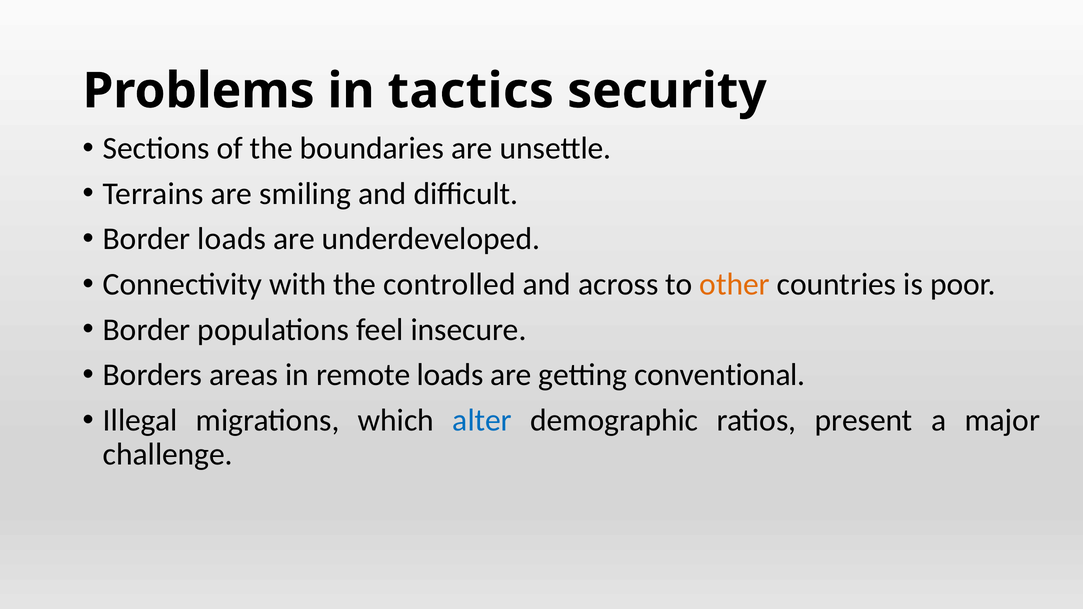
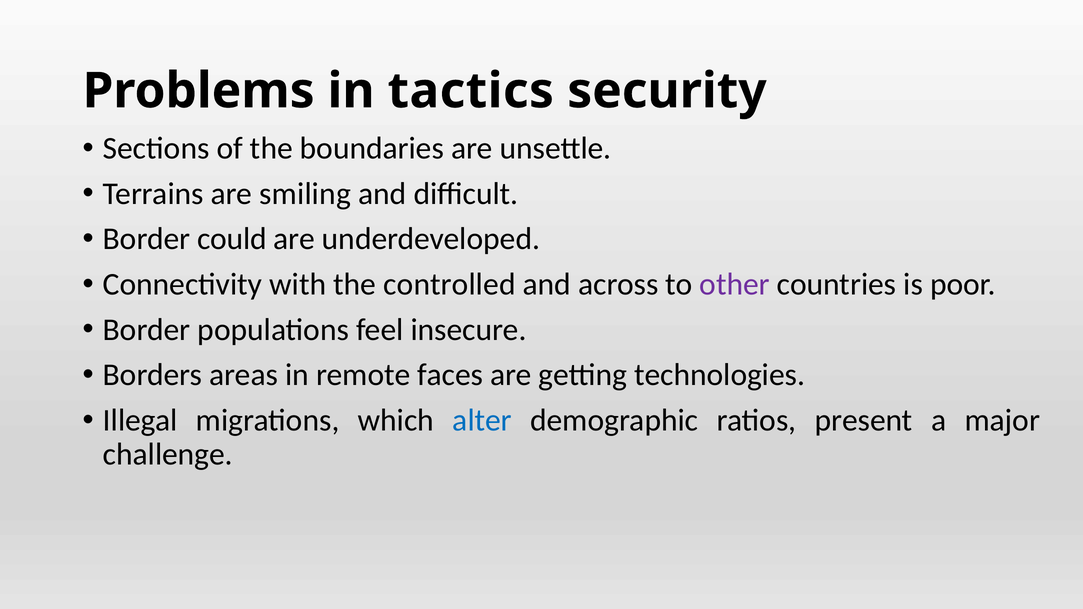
Border loads: loads -> could
other colour: orange -> purple
remote loads: loads -> faces
conventional: conventional -> technologies
